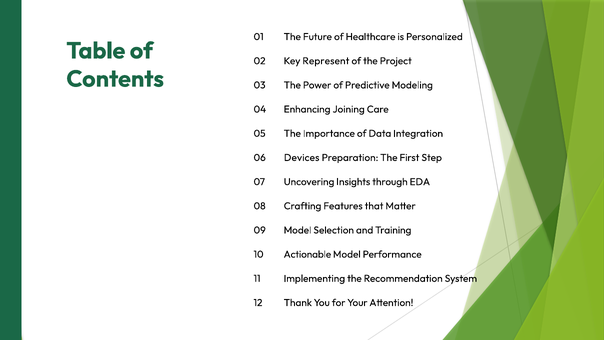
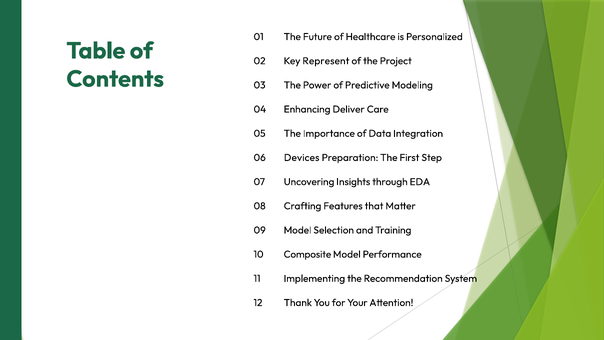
Joining: Joining -> Deliver
Actionable: Actionable -> Composite
